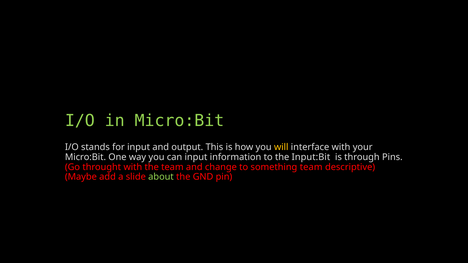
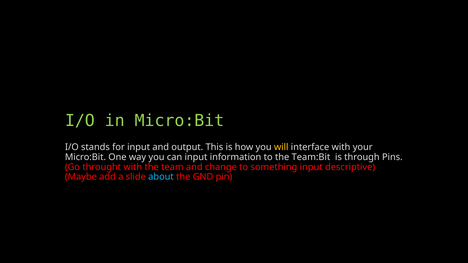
Input:Bit: Input:Bit -> Team:Bit
something team: team -> input
about colour: light green -> light blue
